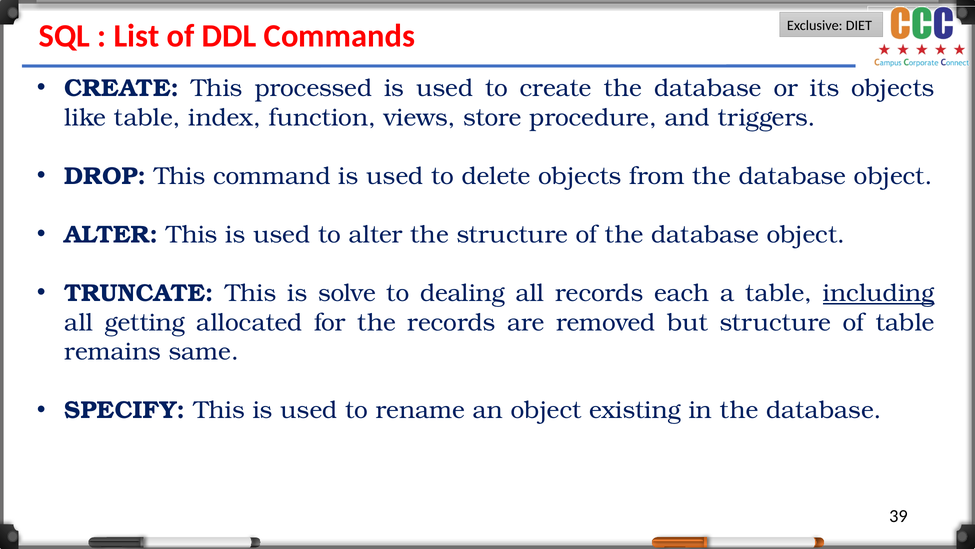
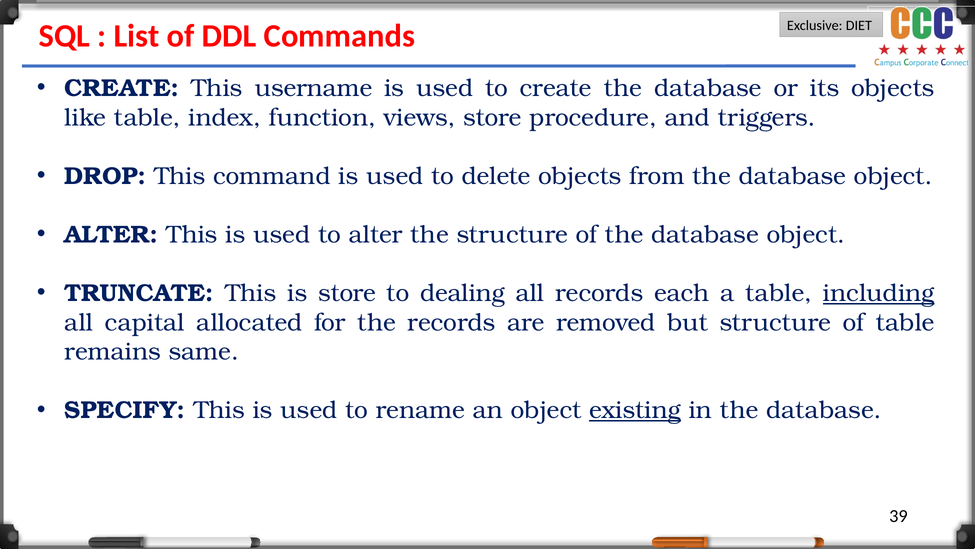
processed: processed -> username
is solve: solve -> store
getting: getting -> capital
existing underline: none -> present
